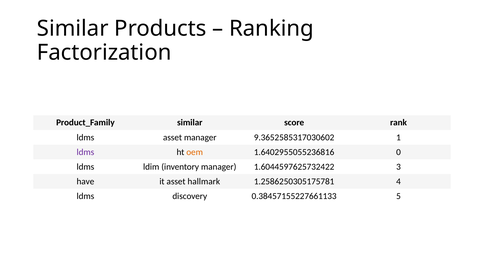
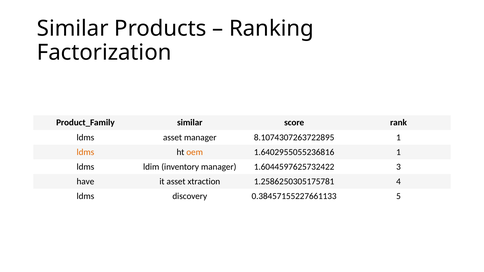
9.3652585317030602: 9.3652585317030602 -> 8.1074307263722895
ldms at (85, 152) colour: purple -> orange
1.6402955055236816 0: 0 -> 1
hallmark: hallmark -> xtraction
